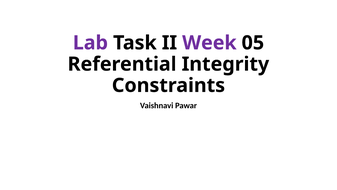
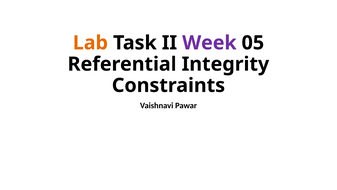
Lab colour: purple -> orange
